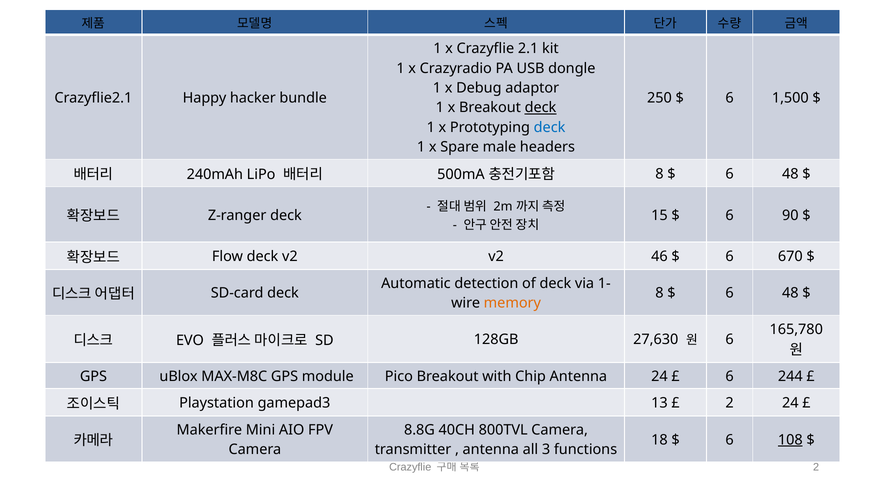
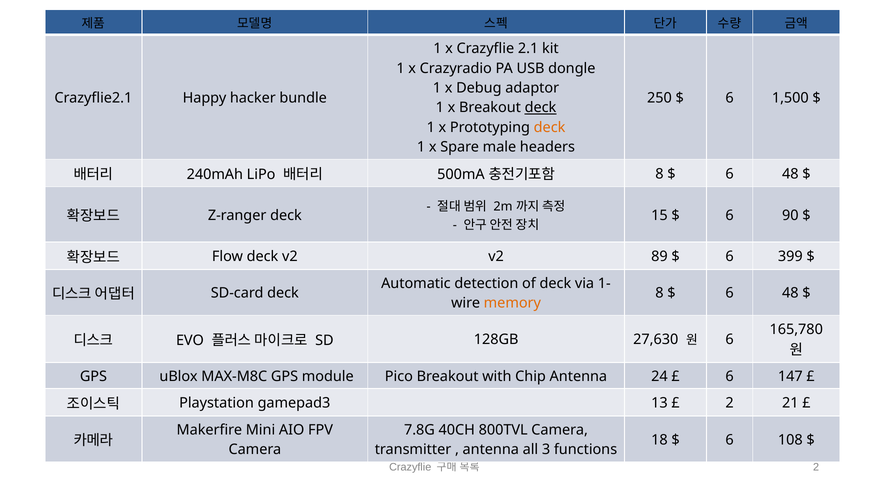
deck at (550, 127) colour: blue -> orange
46: 46 -> 89
670: 670 -> 399
244: 244 -> 147
2 24: 24 -> 21
8.8G: 8.8G -> 7.8G
108 underline: present -> none
